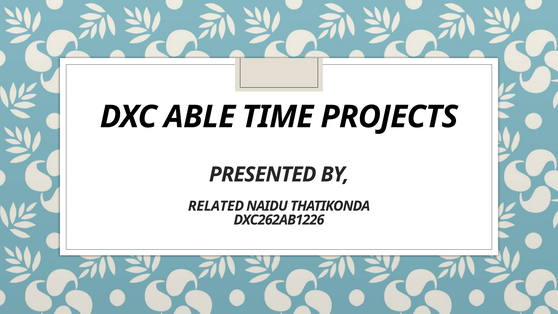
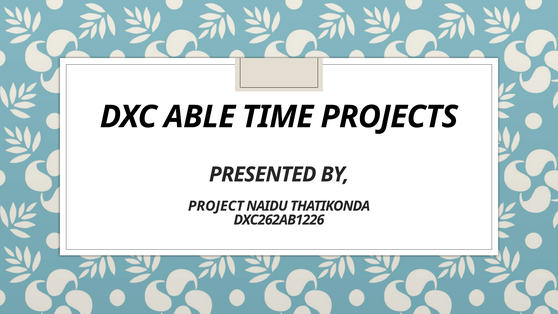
RELATED: RELATED -> PROJECT
